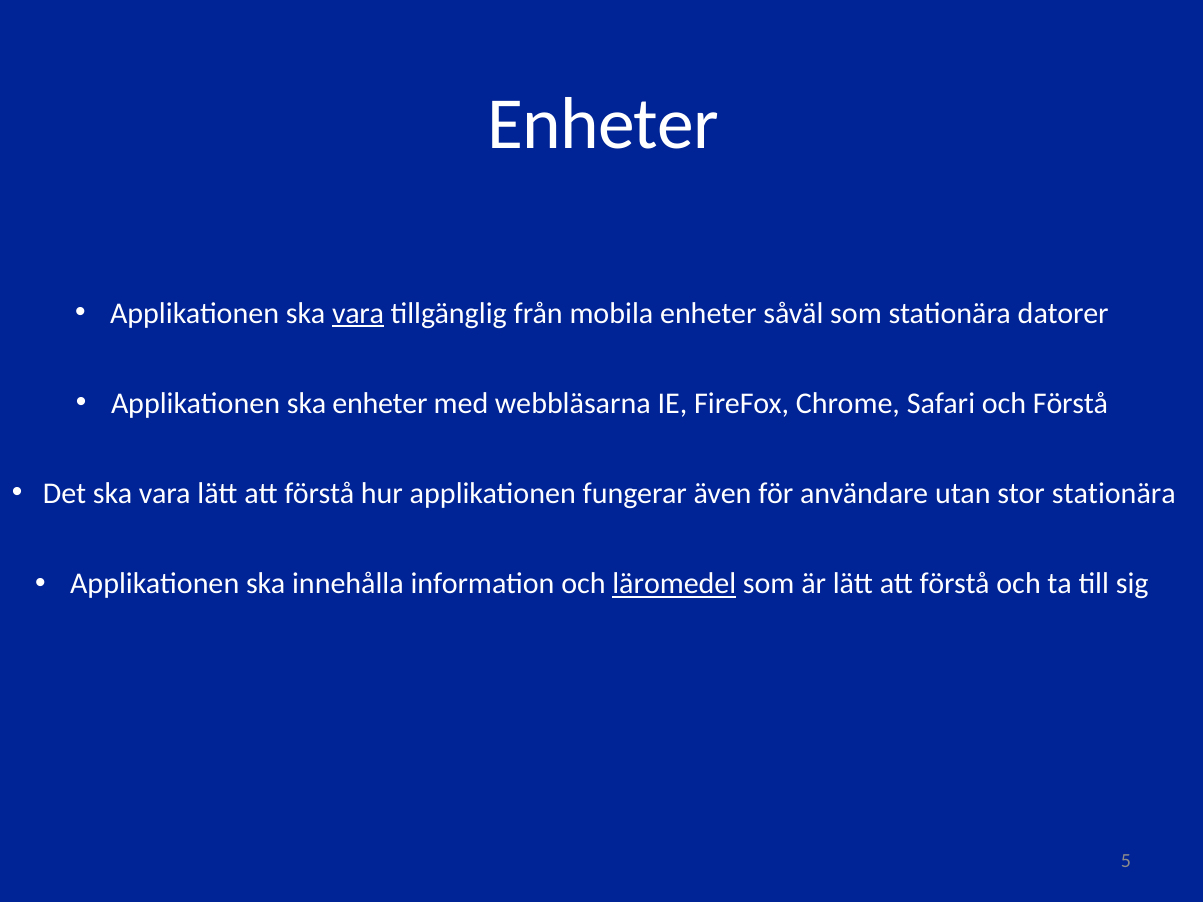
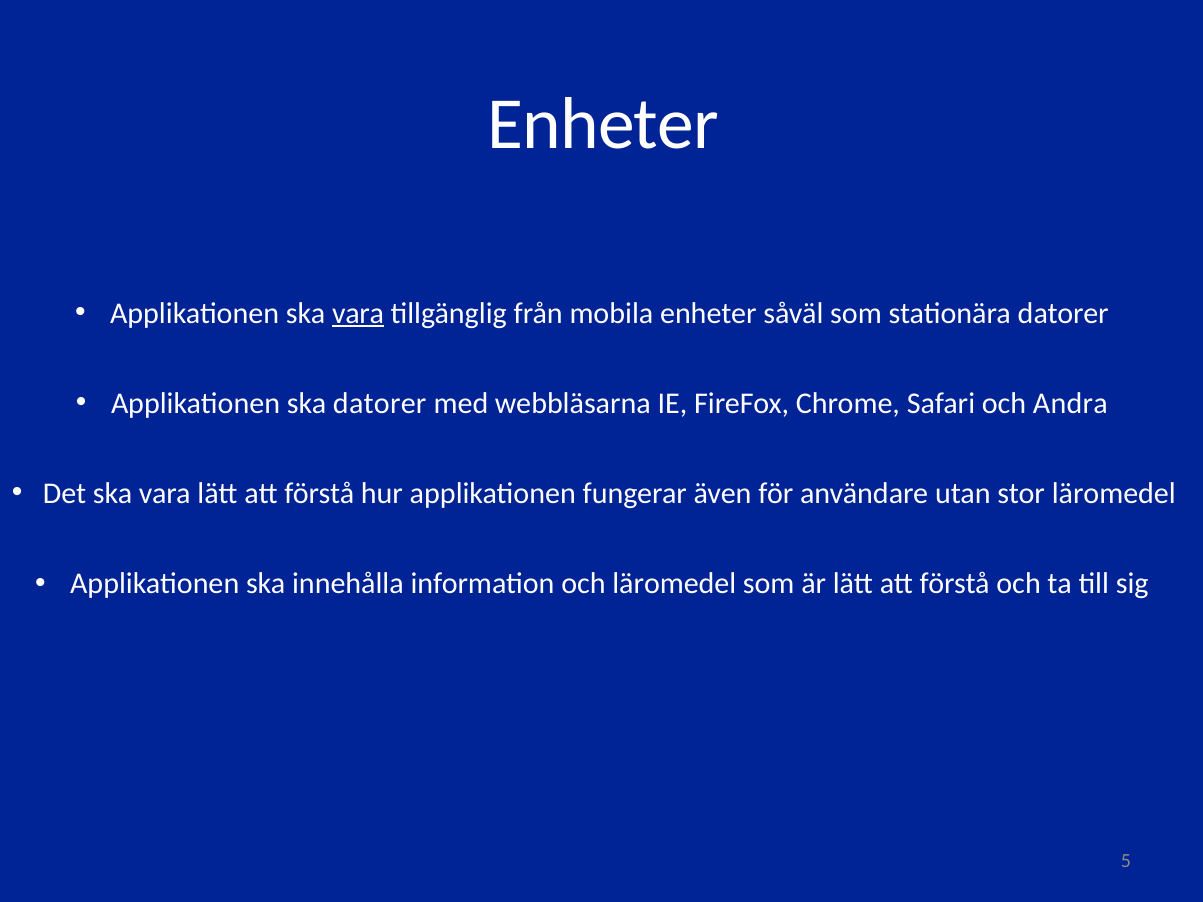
ska enheter: enheter -> datorer
och Förstå: Förstå -> Andra
stor stationära: stationära -> läromedel
läromedel at (674, 584) underline: present -> none
